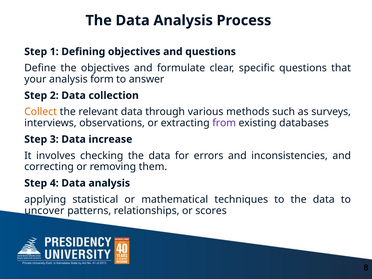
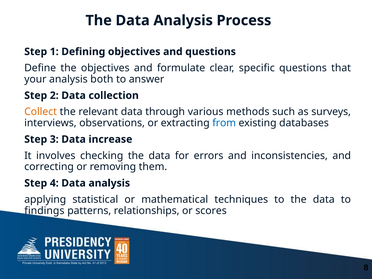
form: form -> both
from colour: purple -> blue
uncover: uncover -> findings
